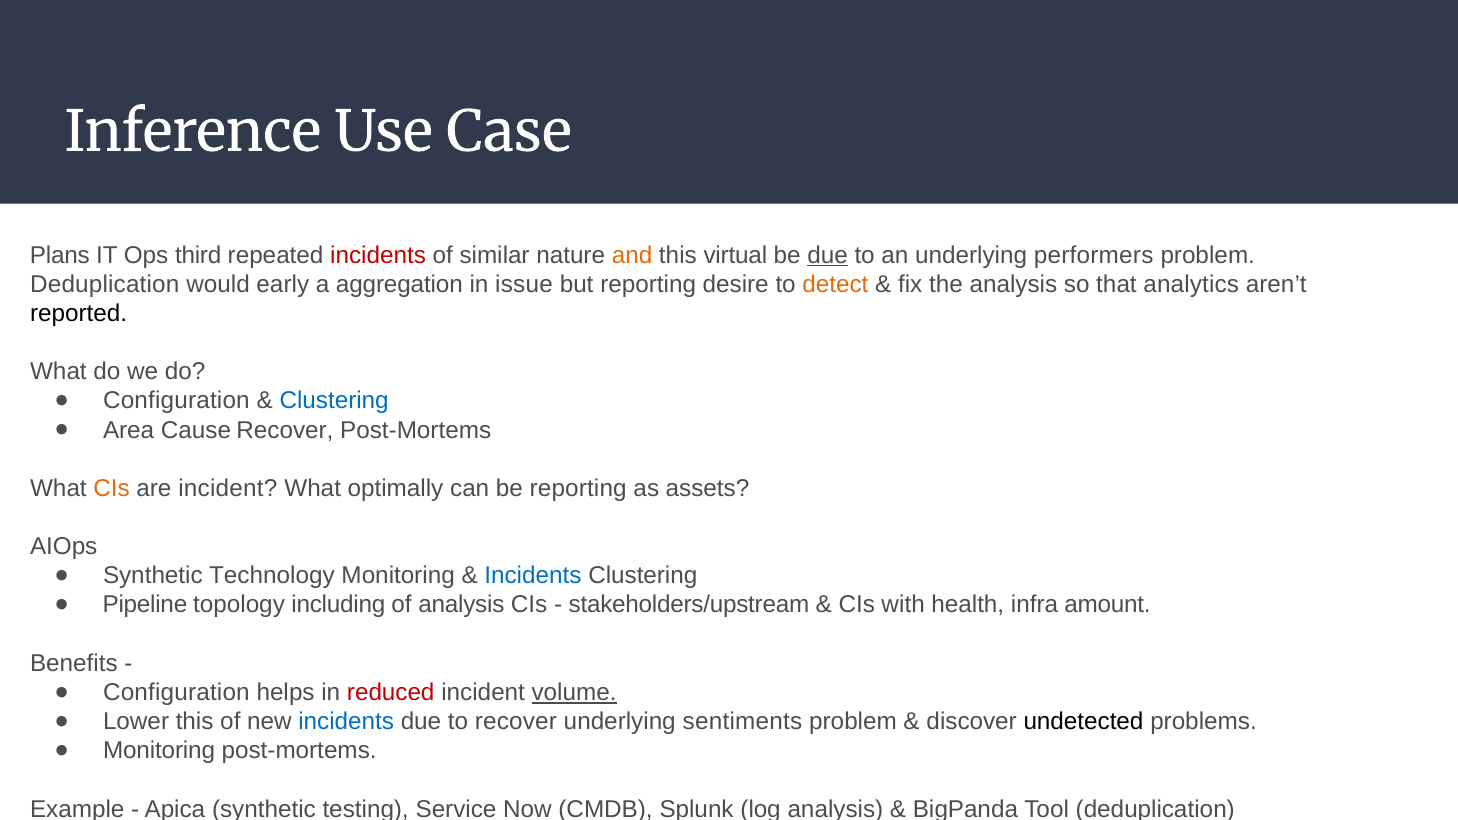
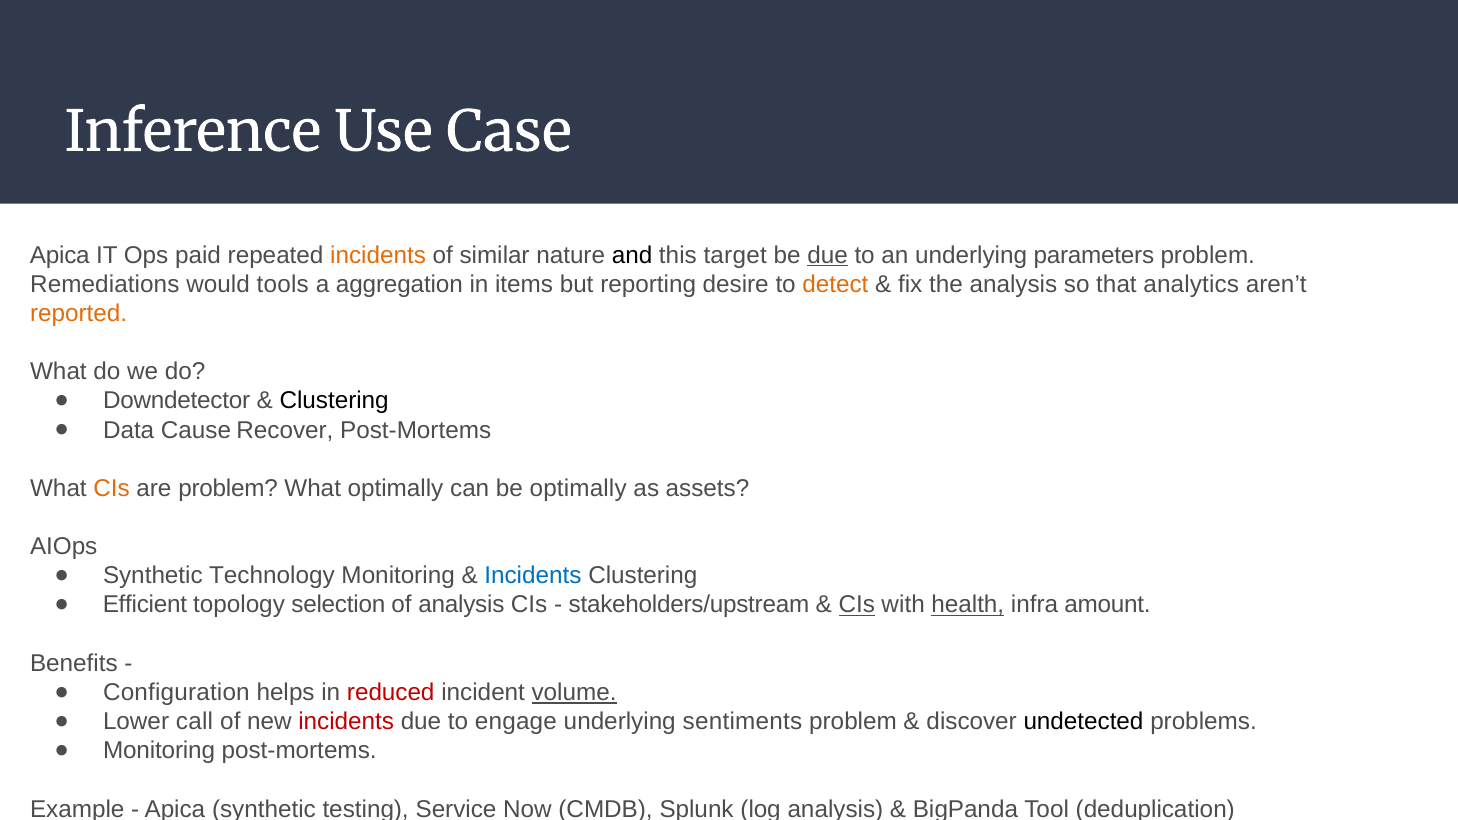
Plans at (60, 255): Plans -> Apica
third: third -> paid
incidents at (378, 255) colour: red -> orange
and colour: orange -> black
virtual: virtual -> target
performers: performers -> parameters
Deduplication at (105, 284): Deduplication -> Remediations
early: early -> tools
issue: issue -> items
reported colour: black -> orange
Configuration at (176, 401): Configuration -> Downdetector
Clustering at (334, 401) colour: blue -> black
Area: Area -> Data
are incident: incident -> problem
be reporting: reporting -> optimally
Pipeline: Pipeline -> Efficient
including: including -> selection
CIs at (857, 605) underline: none -> present
health underline: none -> present
Lower this: this -> call
incidents at (346, 722) colour: blue -> red
to recover: recover -> engage
